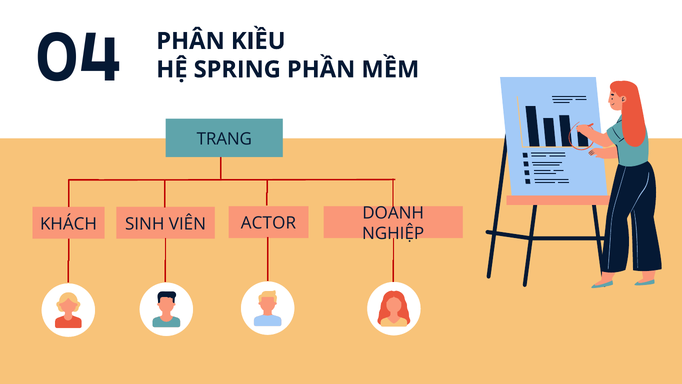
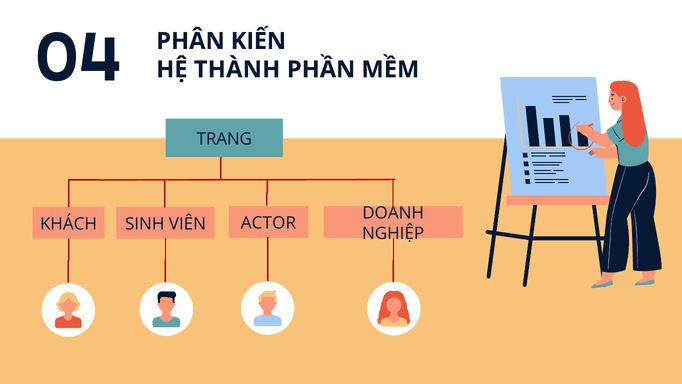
KIỀU: KIỀU -> KIẾN
SPRING: SPRING -> THÀNH
